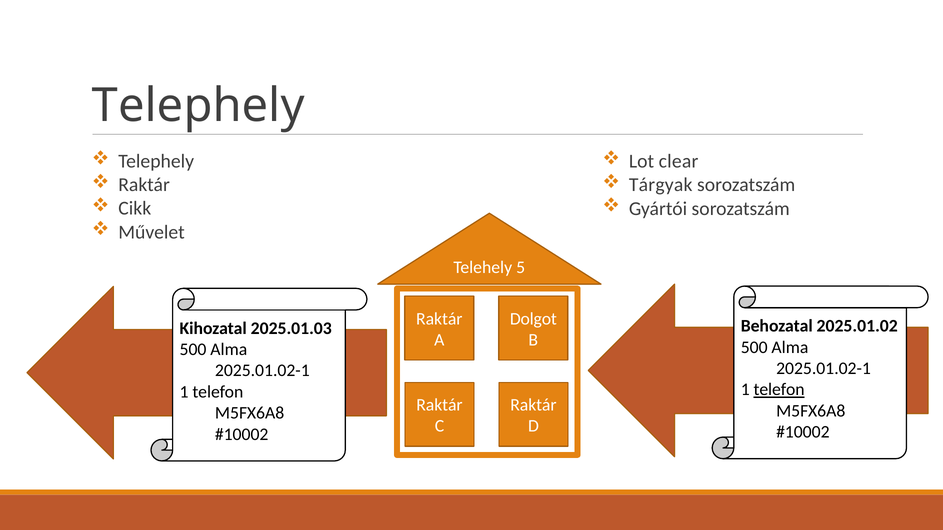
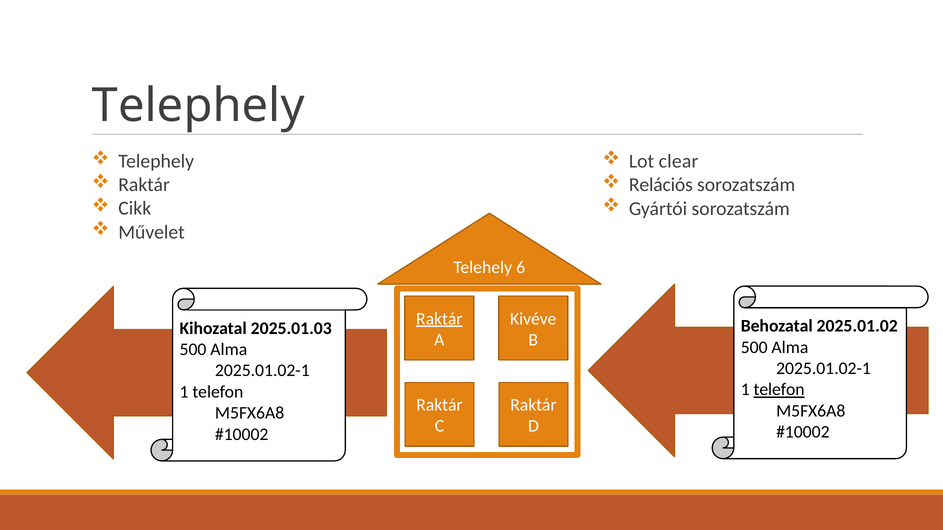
Tárgyak: Tárgyak -> Relációs
5: 5 -> 6
Raktár at (439, 319) underline: none -> present
Dolgot: Dolgot -> Kivéve
